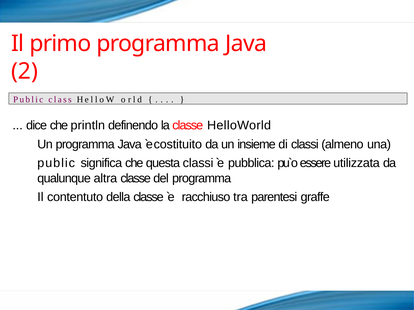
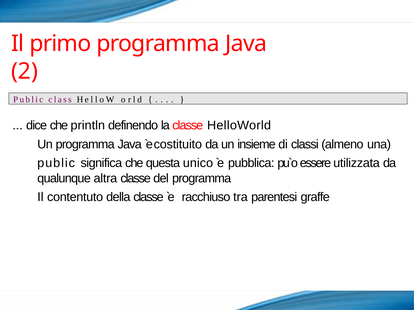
questa classi: classi -> unico
